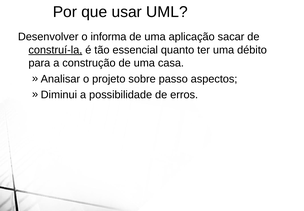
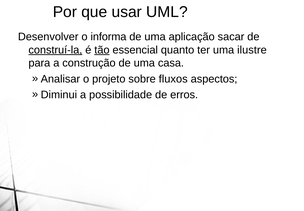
tão underline: none -> present
débito: débito -> ilustre
passo: passo -> fluxos
